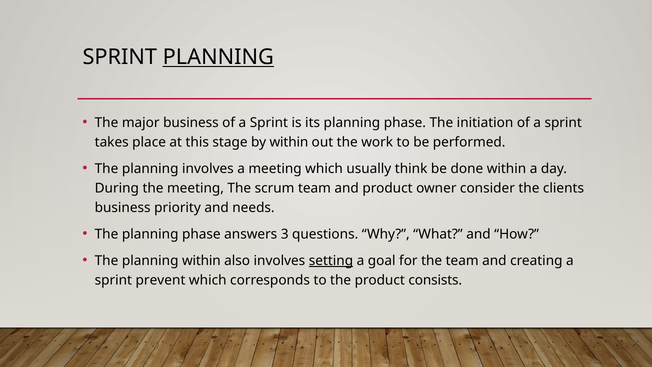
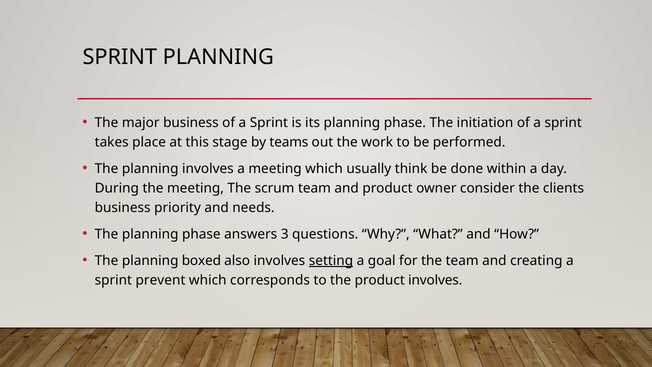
PLANNING at (218, 57) underline: present -> none
by within: within -> teams
planning within: within -> boxed
product consists: consists -> involves
